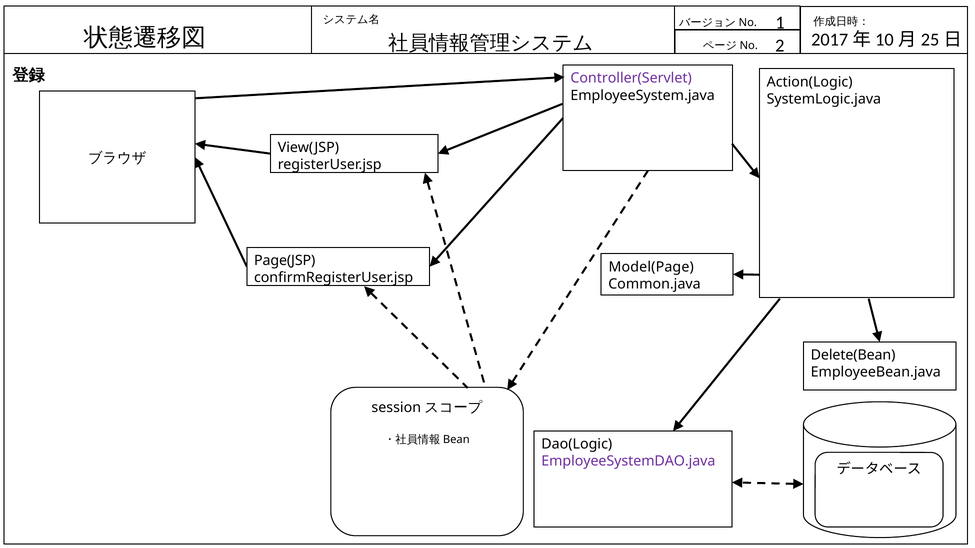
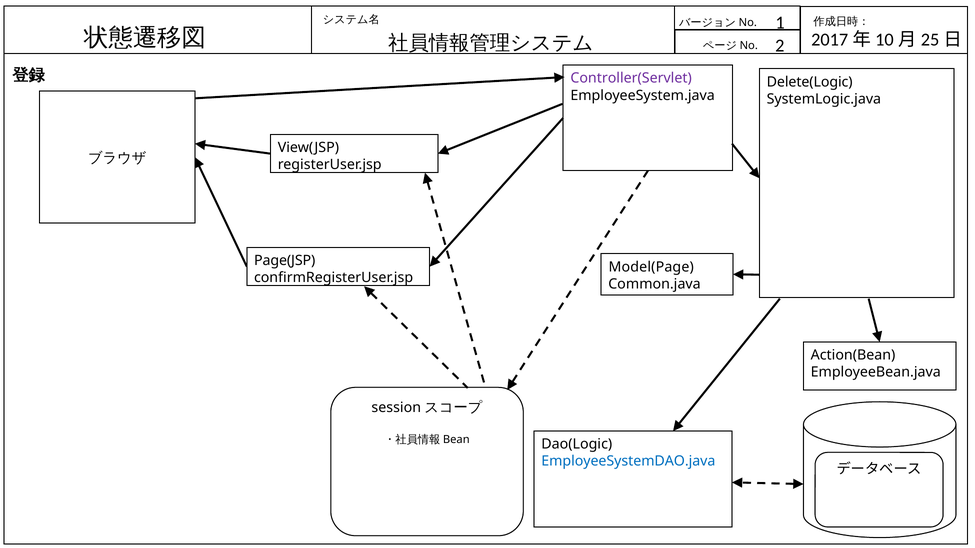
Action(Logic: Action(Logic -> Delete(Logic
Delete(Bean: Delete(Bean -> Action(Bean
EmployeeSystemDAO.java colour: purple -> blue
